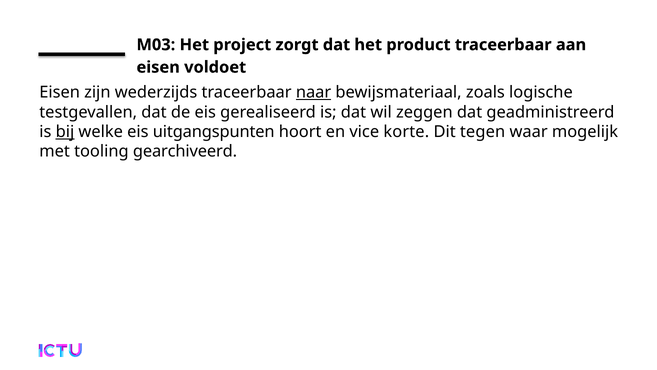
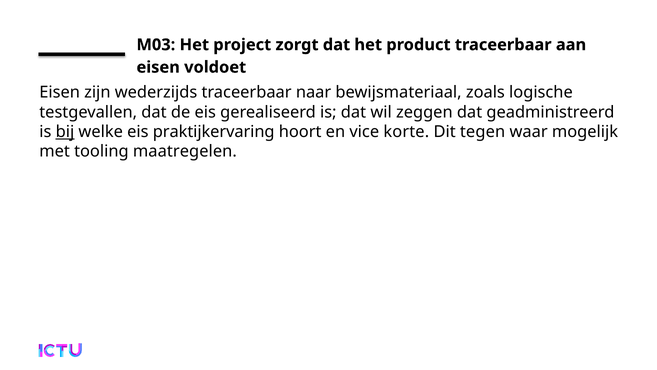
naar underline: present -> none
uitgangspunten: uitgangspunten -> praktijkervaring
gearchiveerd: gearchiveerd -> maatregelen
